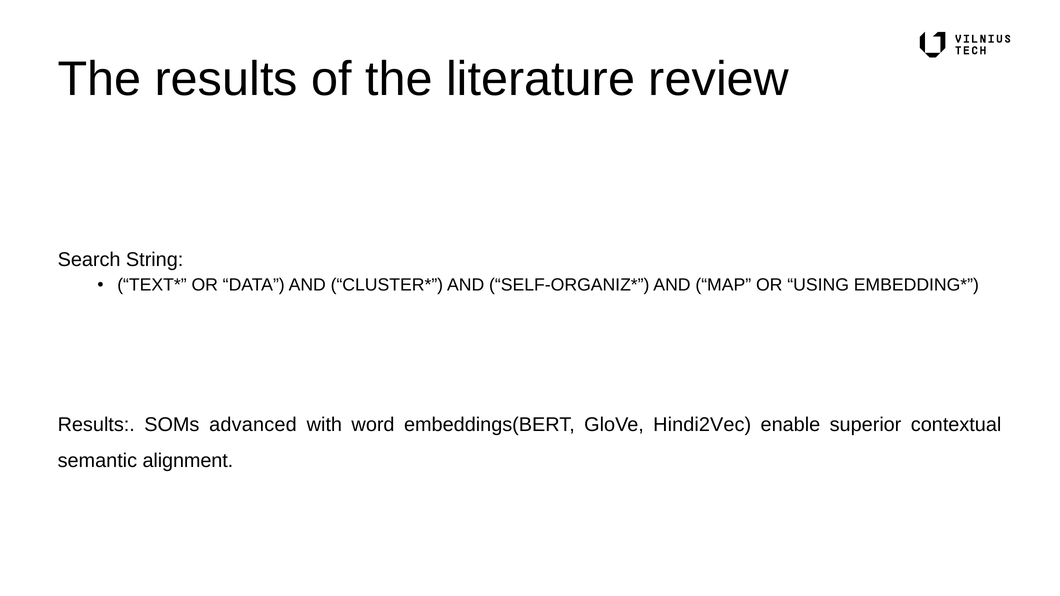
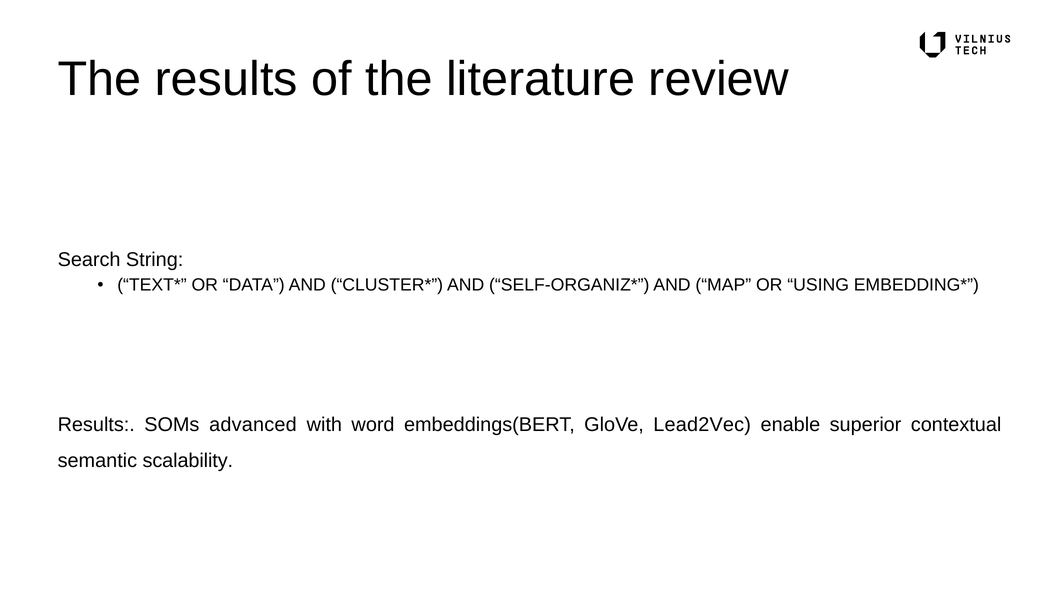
Hindi2Vec: Hindi2Vec -> Lead2Vec
alignment: alignment -> scalability
